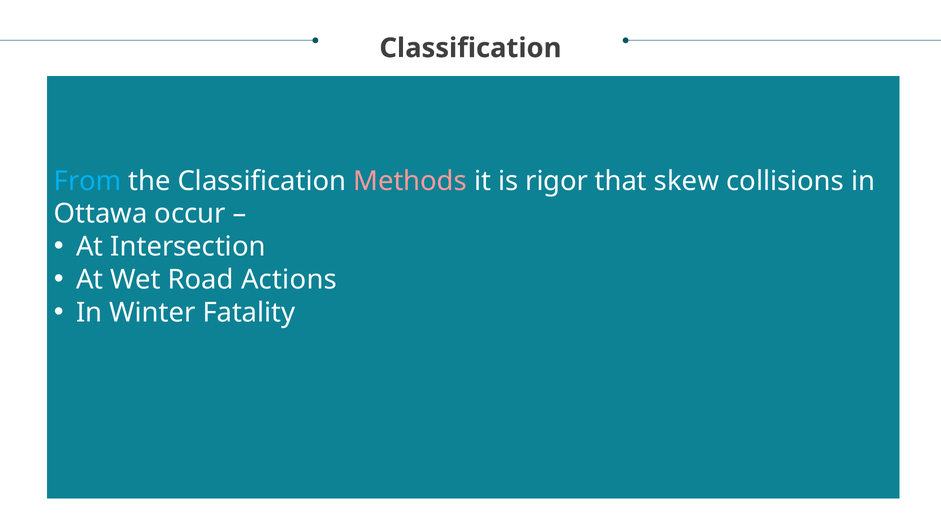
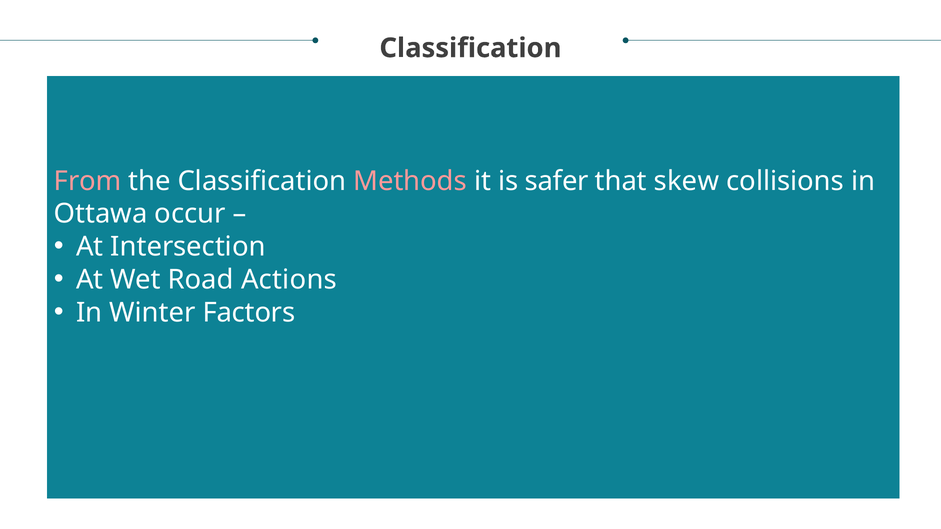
From colour: light blue -> pink
rigor: rigor -> safer
Fatality: Fatality -> Factors
